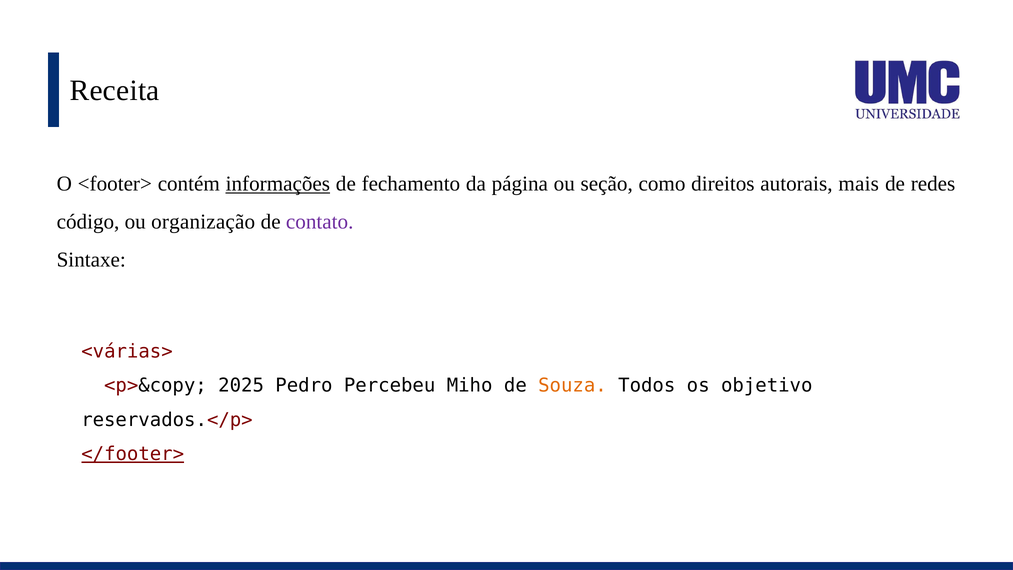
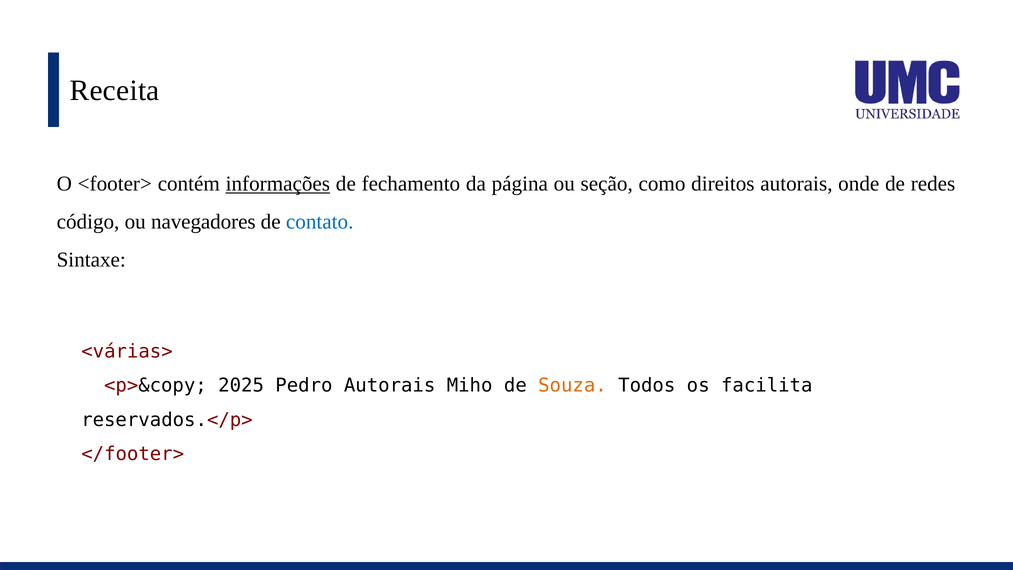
mais: mais -> onde
organização: organização -> navegadores
contato colour: purple -> blue
Pedro Percebeu: Percebeu -> Autorais
objetivo: objetivo -> facilita
</footer> underline: present -> none
